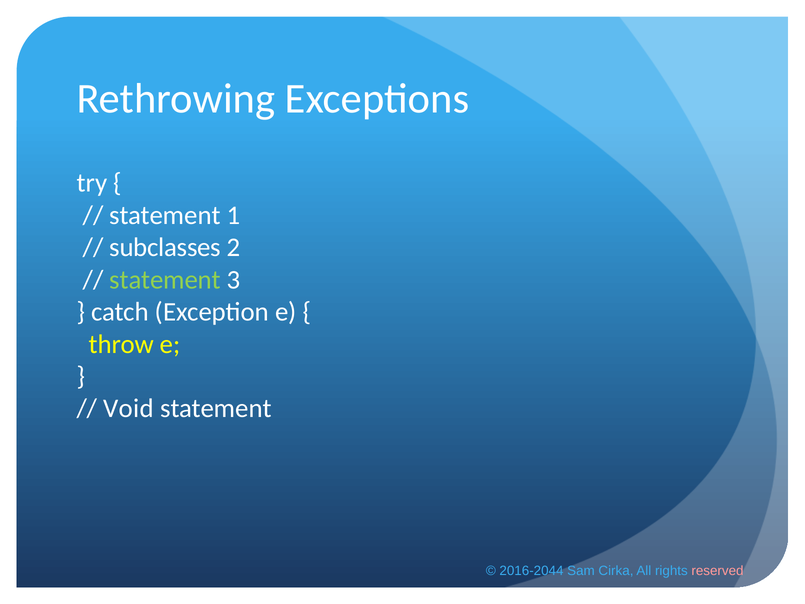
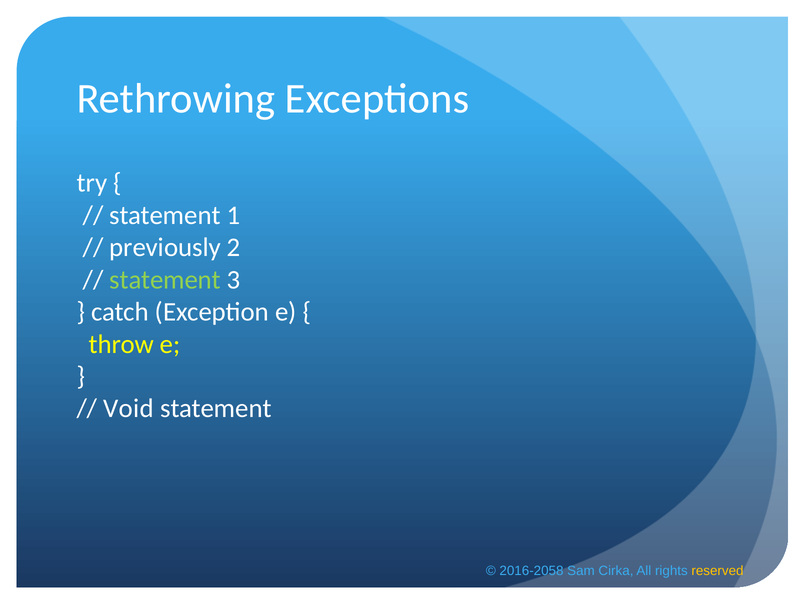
subclasses: subclasses -> previously
2016-2044: 2016-2044 -> 2016-2058
reserved colour: pink -> yellow
